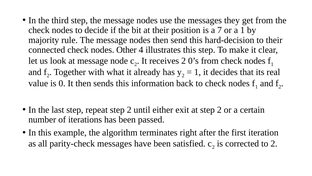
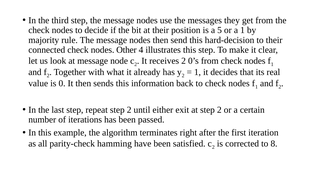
7: 7 -> 5
parity-check messages: messages -> hamming
to 2: 2 -> 8
